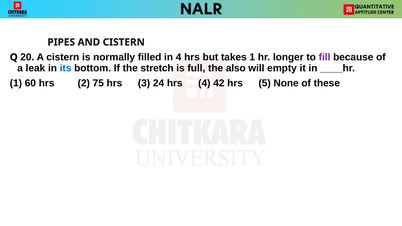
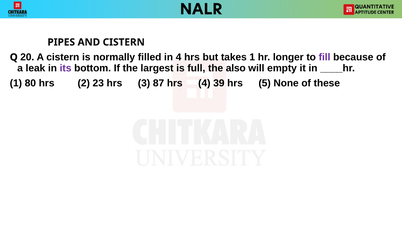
its colour: blue -> purple
stretch: stretch -> largest
60: 60 -> 80
75: 75 -> 23
24: 24 -> 87
42: 42 -> 39
